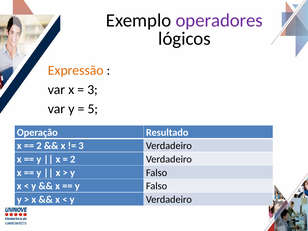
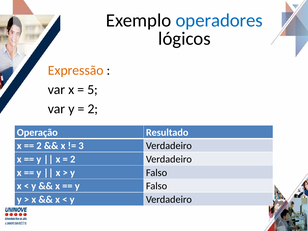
operadores colour: purple -> blue
3 at (93, 90): 3 -> 5
5 at (93, 109): 5 -> 2
